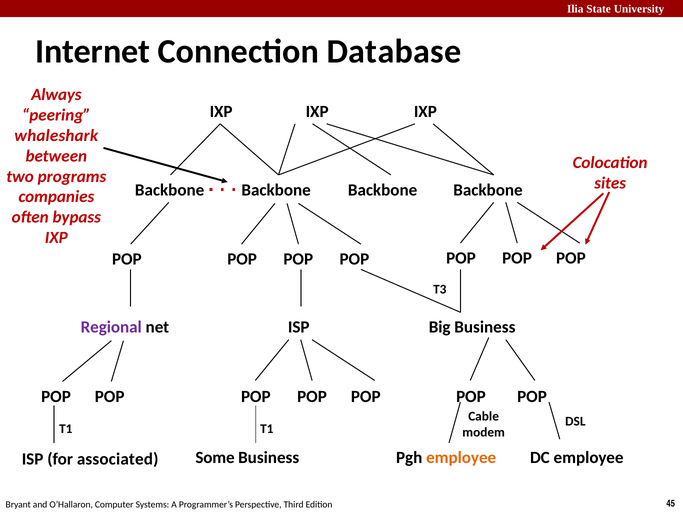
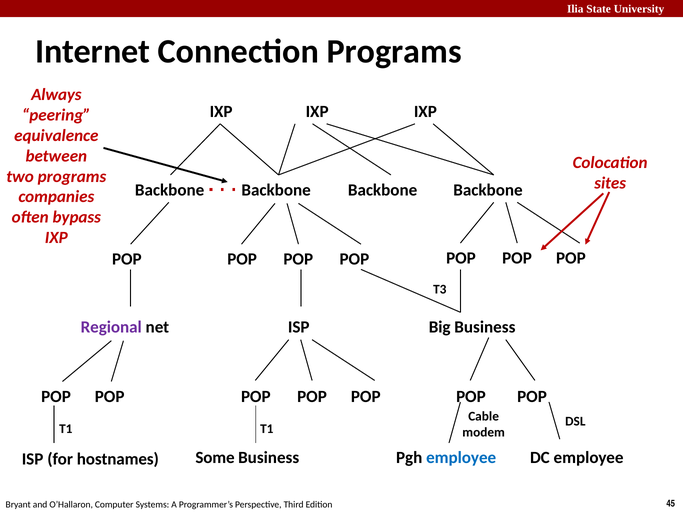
Connection Database: Database -> Programs
whaleshark: whaleshark -> equivalence
employee at (461, 458) colour: orange -> blue
associated: associated -> hostnames
